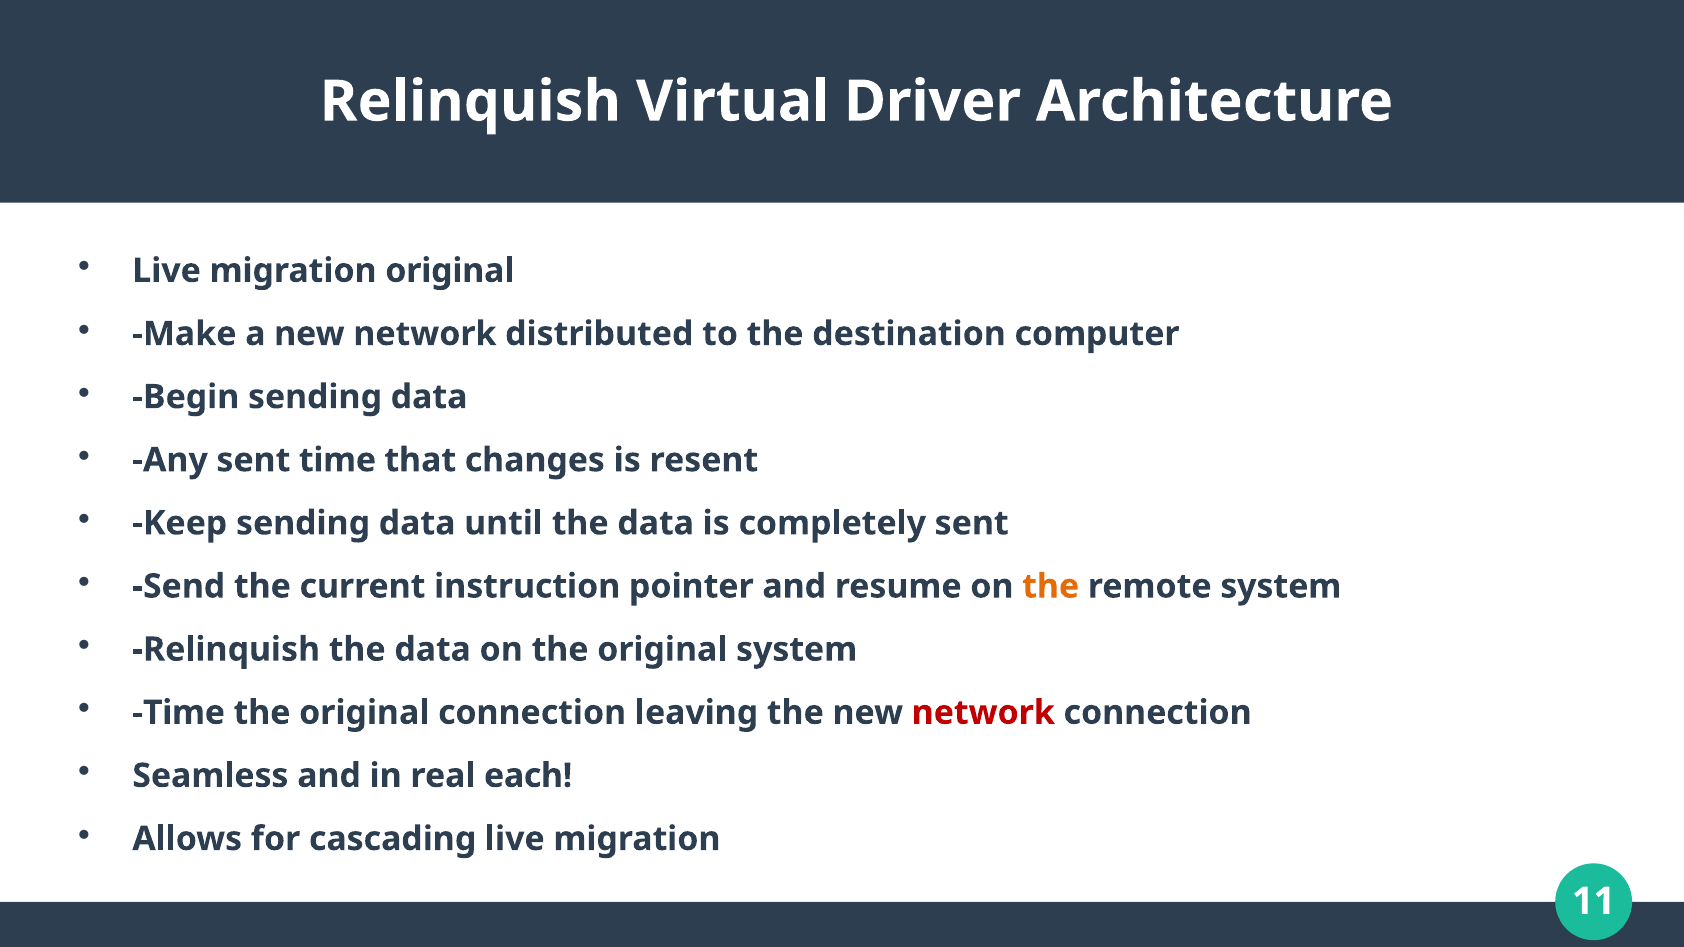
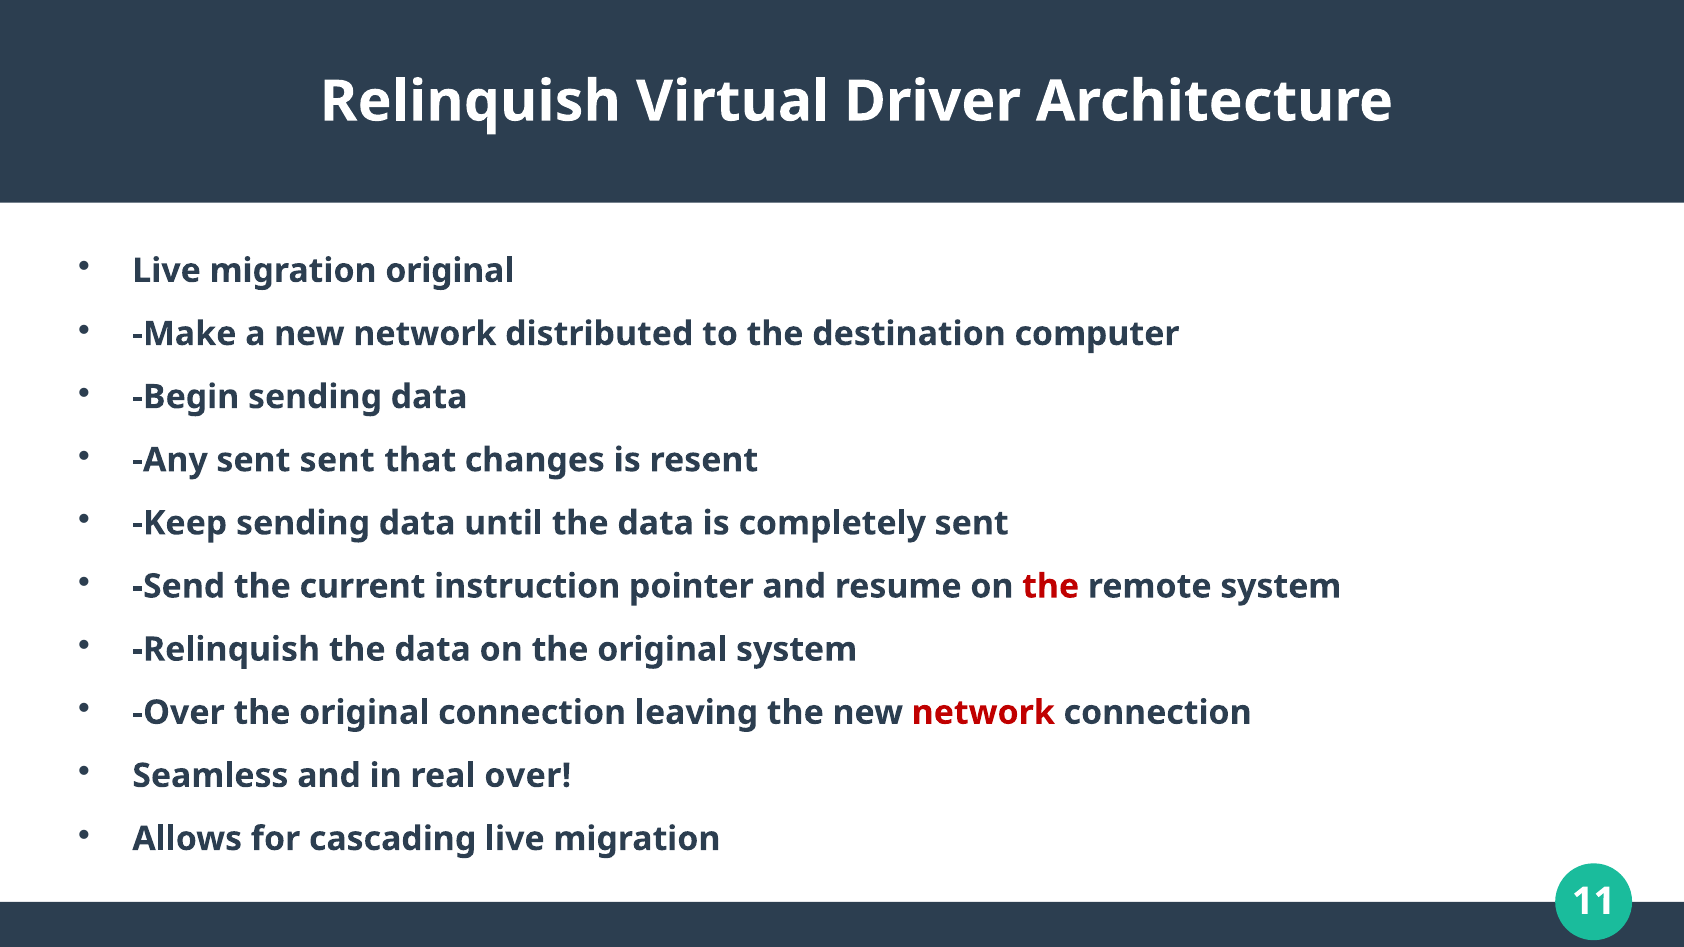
sent time: time -> sent
the at (1051, 587) colour: orange -> red
Time at (179, 713): Time -> Over
real each: each -> over
